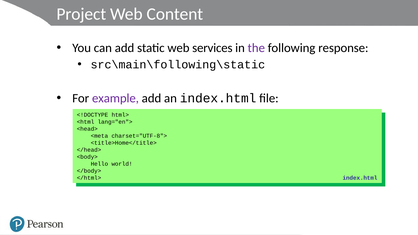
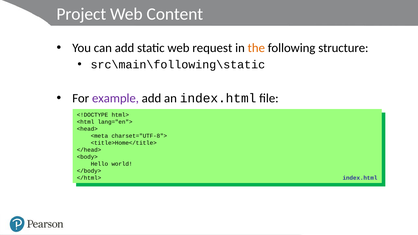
services: services -> request
the colour: purple -> orange
response: response -> structure
